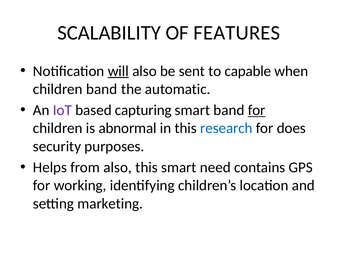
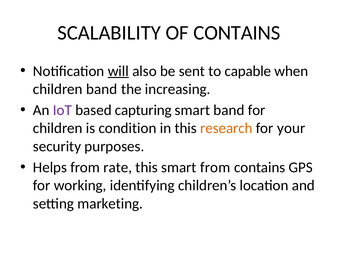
OF FEATURES: FEATURES -> CONTAINS
automatic: automatic -> increasing
for at (257, 110) underline: present -> none
abnormal: abnormal -> condition
research colour: blue -> orange
does: does -> your
from also: also -> rate
smart need: need -> from
